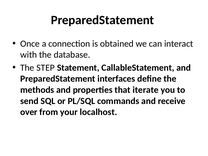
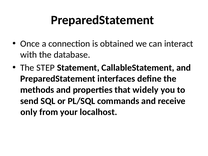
iterate: iterate -> widely
over: over -> only
